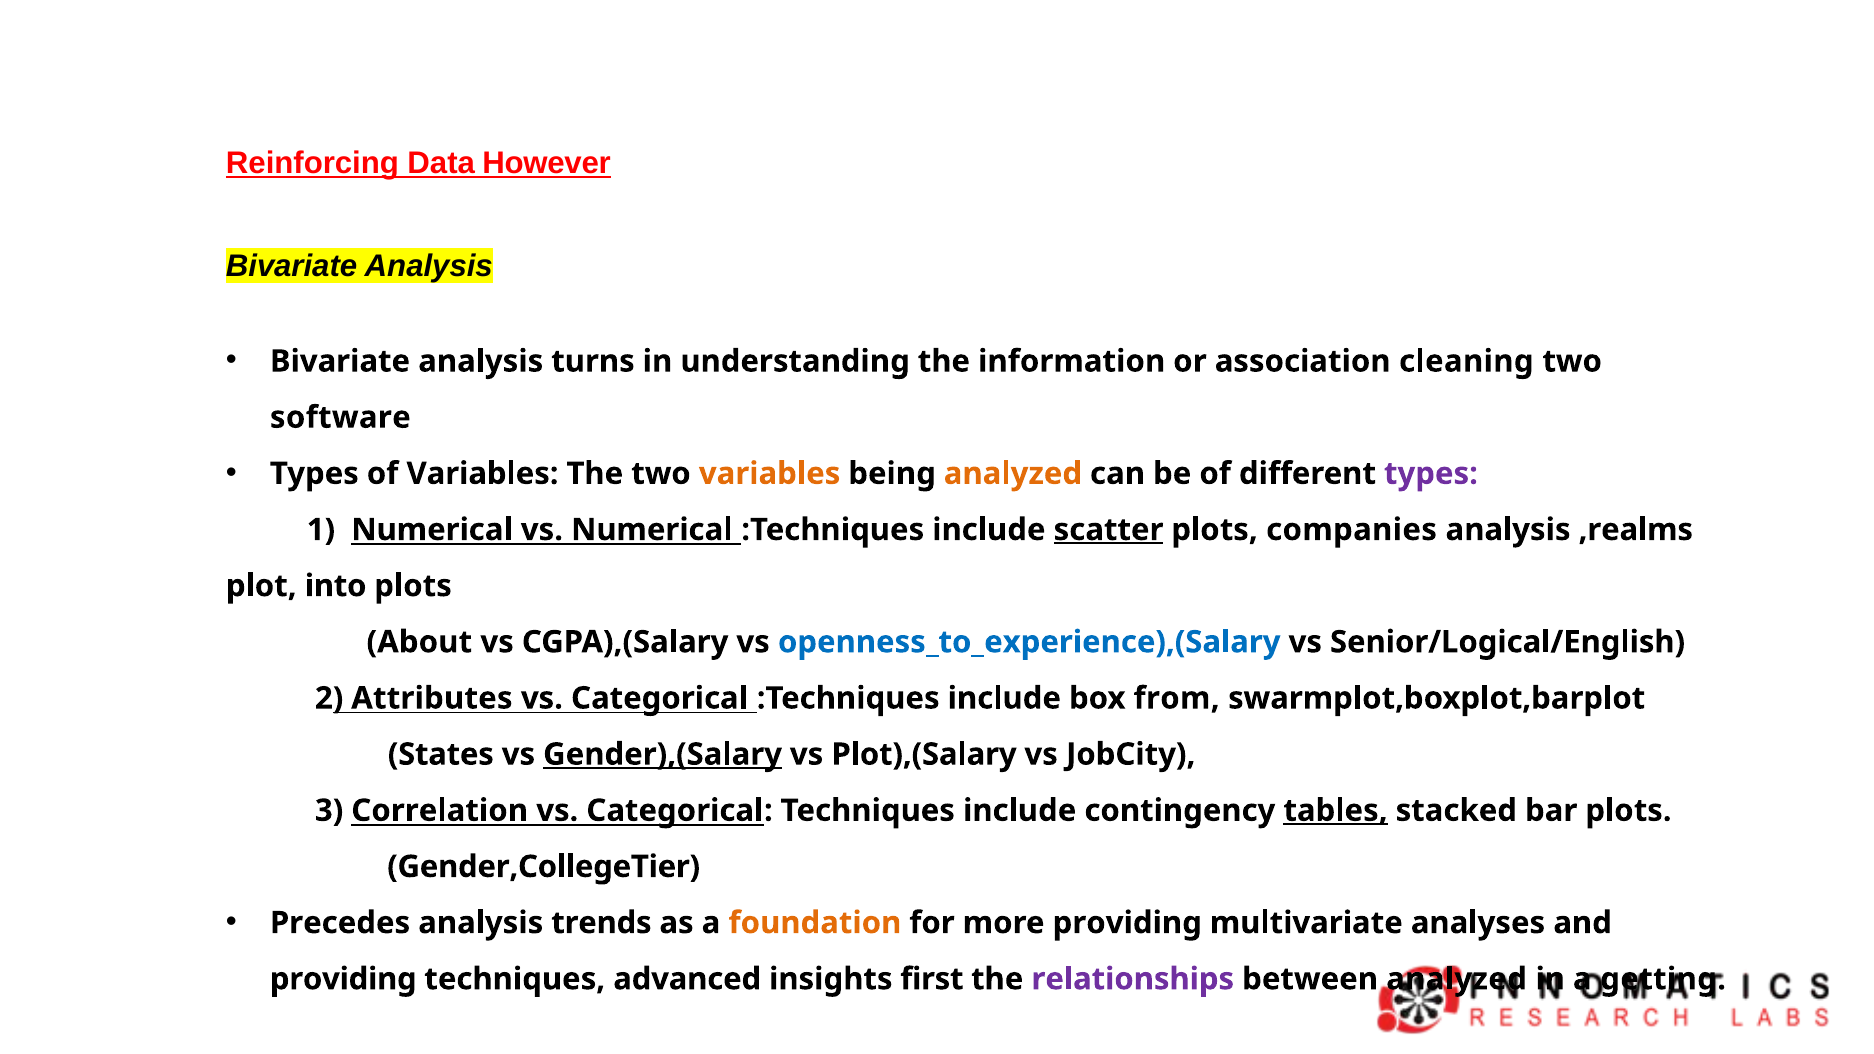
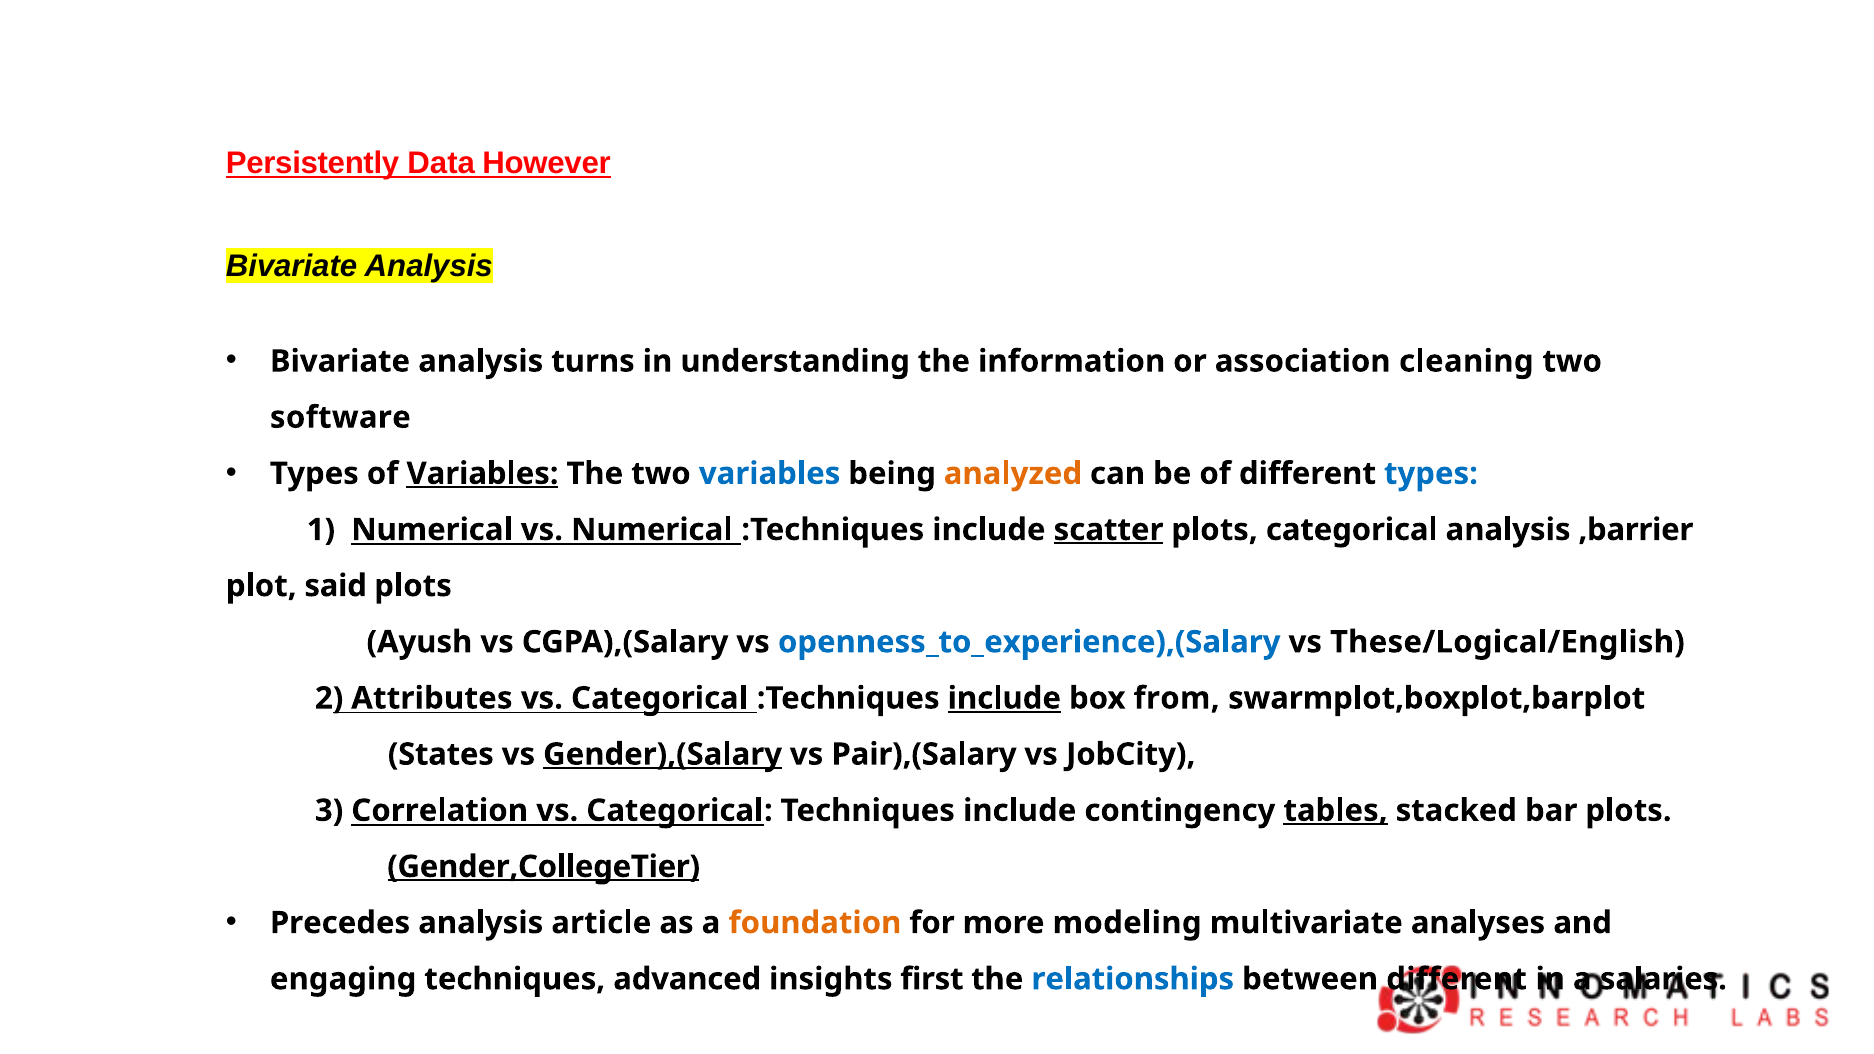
Reinforcing: Reinforcing -> Persistently
Variables at (482, 474) underline: none -> present
variables at (770, 474) colour: orange -> blue
types at (1431, 474) colour: purple -> blue
plots companies: companies -> categorical
,realms: ,realms -> ,barrier
into: into -> said
About: About -> Ayush
Senior/Logical/English: Senior/Logical/English -> These/Logical/English
include at (1004, 698) underline: none -> present
Plot),(Salary: Plot),(Salary -> Pair),(Salary
Gender,CollegeTier underline: none -> present
trends: trends -> article
more providing: providing -> modeling
providing at (343, 979): providing -> engaging
relationships colour: purple -> blue
between analyzed: analyzed -> different
getting: getting -> salaries
